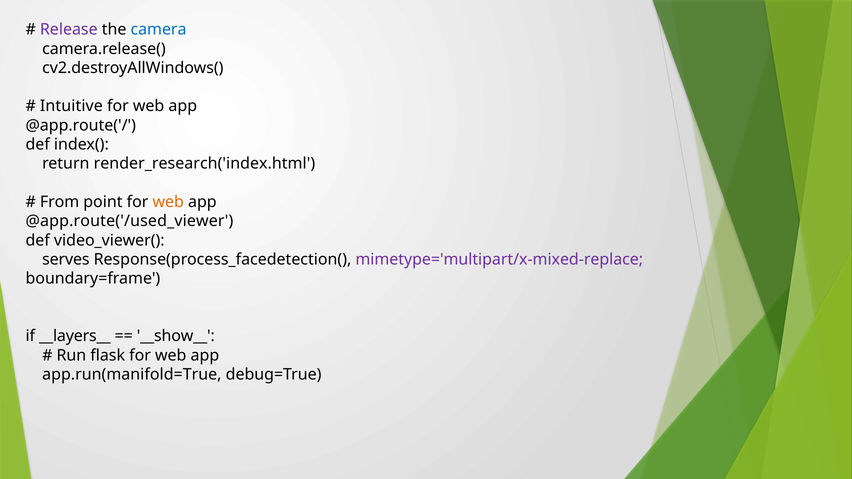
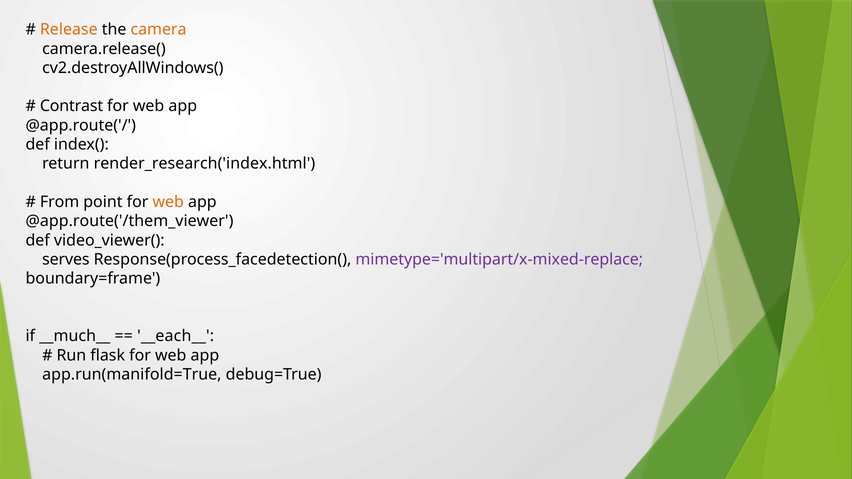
Release colour: purple -> orange
camera colour: blue -> orange
Intuitive: Intuitive -> Contrast
@app.route('/used_viewer: @app.route('/used_viewer -> @app.route('/them_viewer
__layers__: __layers__ -> __much__
__show__: __show__ -> __each__
